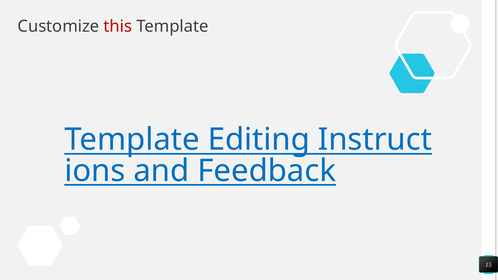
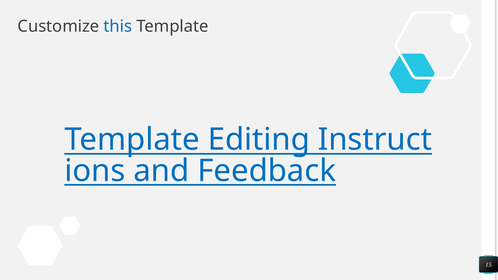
this colour: red -> blue
